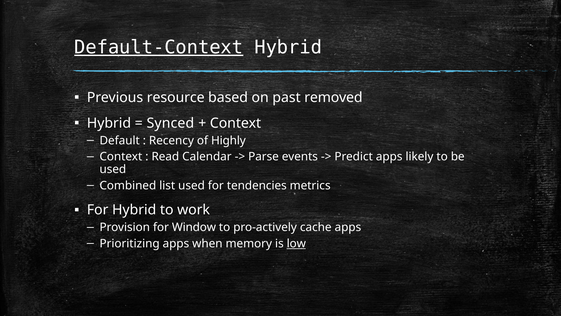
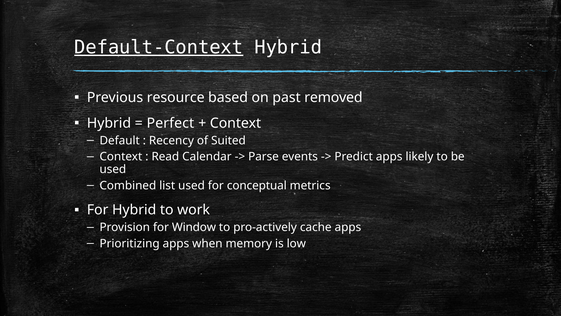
Synced: Synced -> Perfect
Highly: Highly -> Suited
tendencies: tendencies -> conceptual
low underline: present -> none
